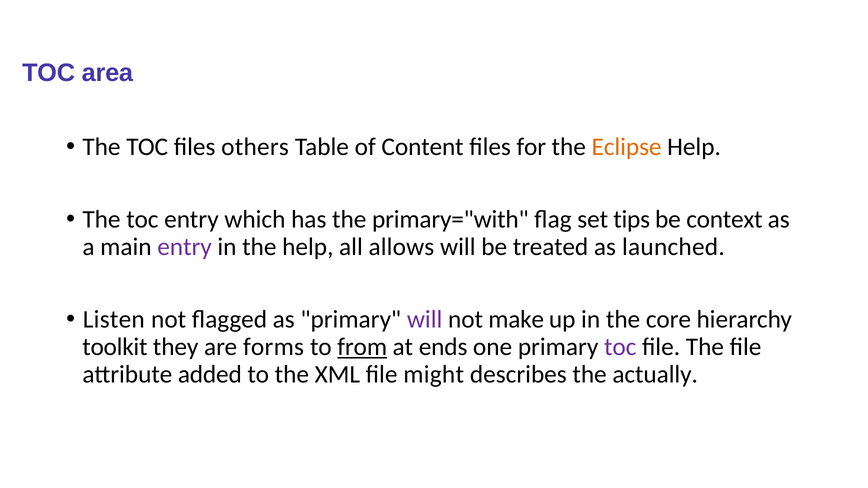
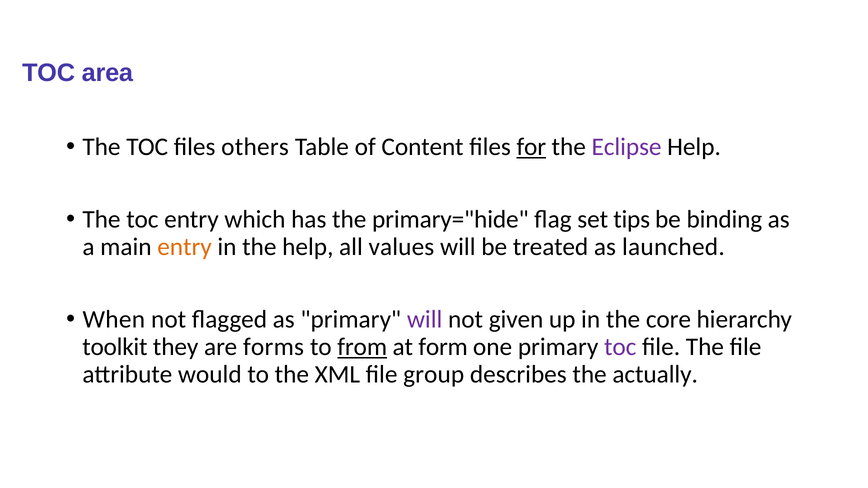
for underline: none -> present
Eclipse colour: orange -> purple
primary="with: primary="with -> primary="hide
context: context -> binding
entry at (185, 247) colour: purple -> orange
allows: allows -> values
Listen: Listen -> When
make: make -> given
ends: ends -> form
added: added -> would
might: might -> group
